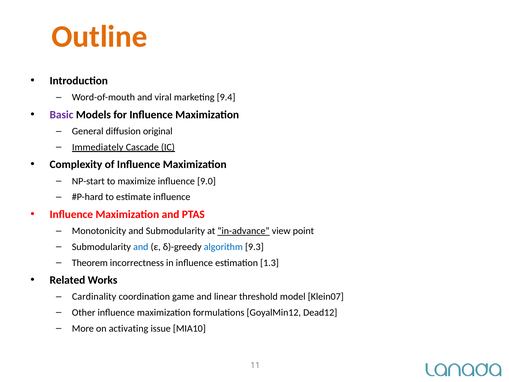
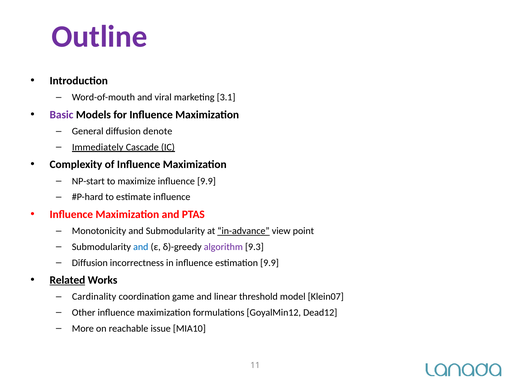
Outline colour: orange -> purple
9.4: 9.4 -> 3.1
original: original -> denote
influence 9.0: 9.0 -> 9.9
algorithm colour: blue -> purple
Theorem at (90, 263): Theorem -> Diffusion
estimation 1.3: 1.3 -> 9.9
Related underline: none -> present
activating: activating -> reachable
